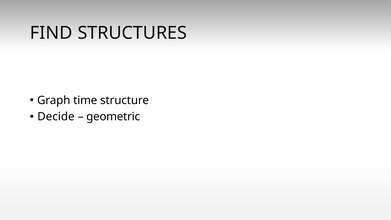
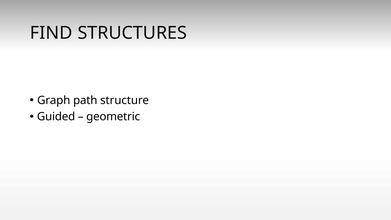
time: time -> path
Decide: Decide -> Guided
